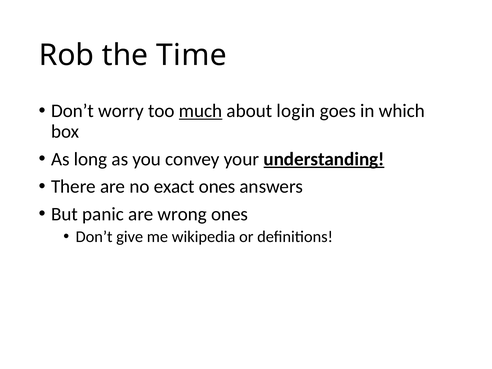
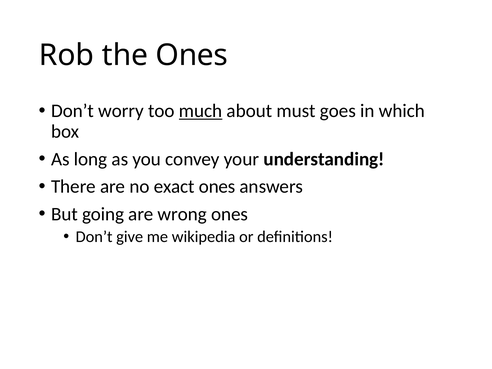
the Time: Time -> Ones
login: login -> must
understanding underline: present -> none
panic: panic -> going
